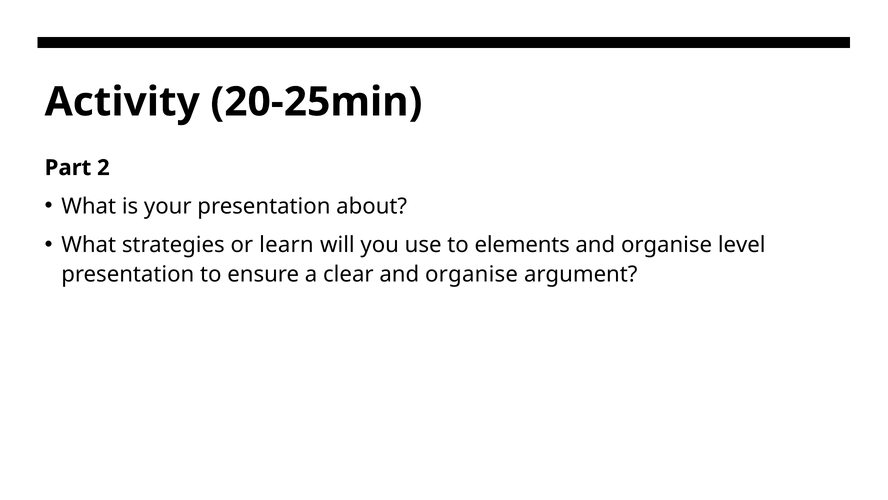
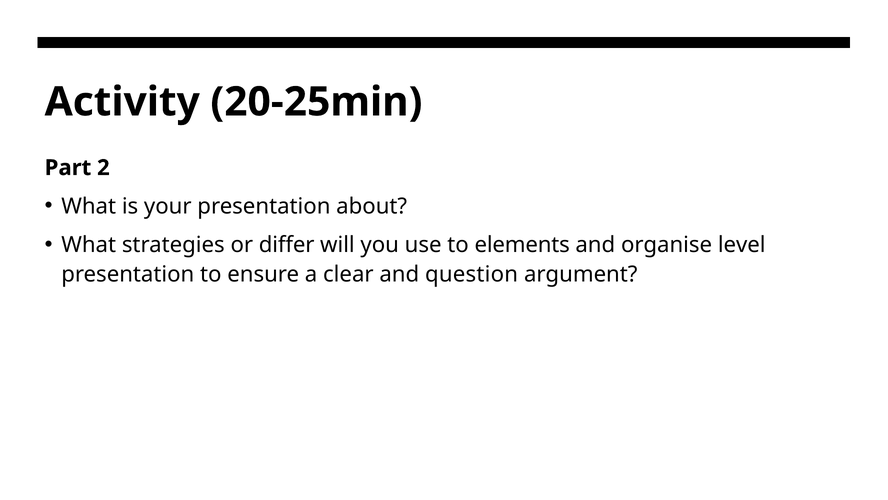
learn: learn -> differ
clear and organise: organise -> question
